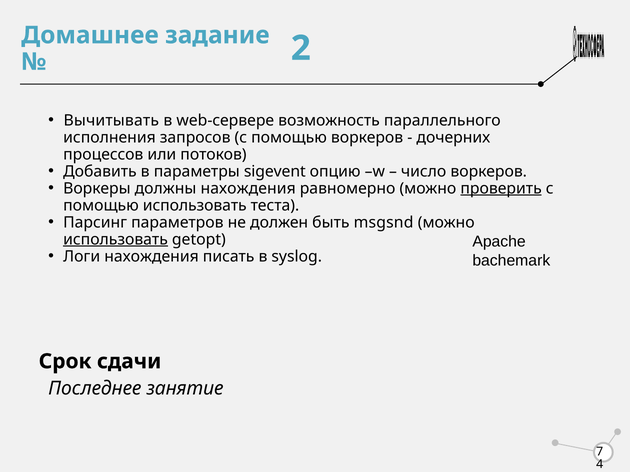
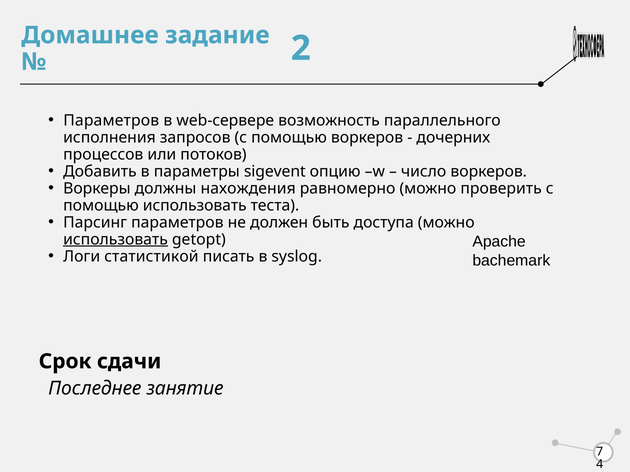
Вычитывать at (111, 121): Вычитывать -> Параметров
проверить underline: present -> none
msgsnd: msgsnd -> доступа
Логи нахождения: нахождения -> статистикой
